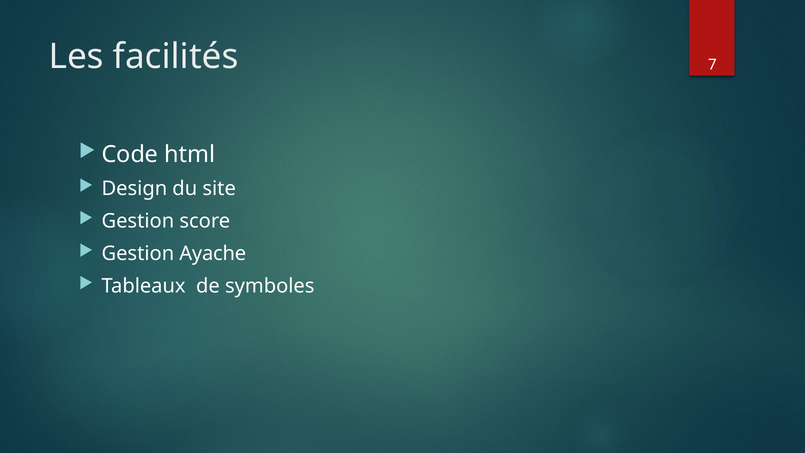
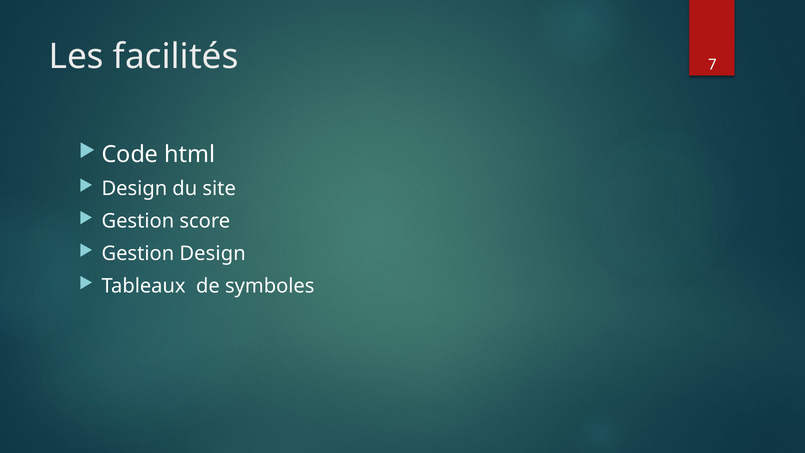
Gestion Ayache: Ayache -> Design
